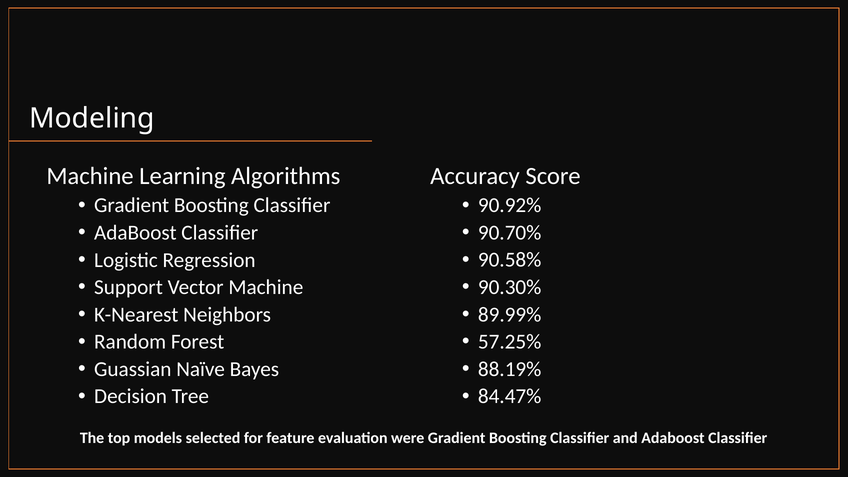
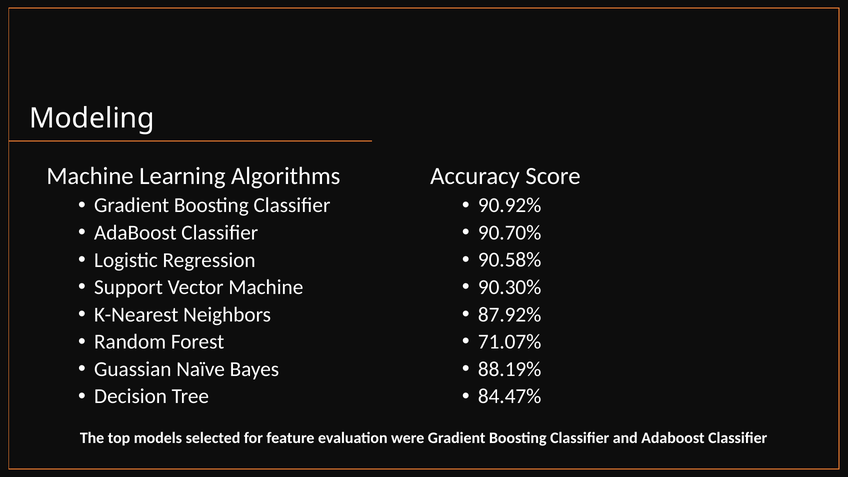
89.99%: 89.99% -> 87.92%
57.25%: 57.25% -> 71.07%
